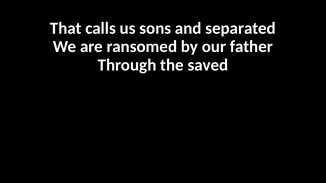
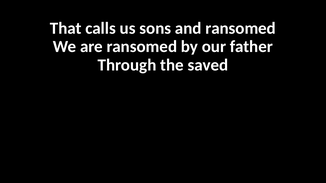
and separated: separated -> ransomed
